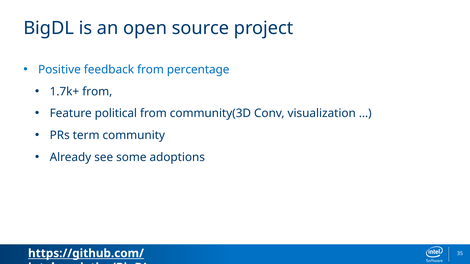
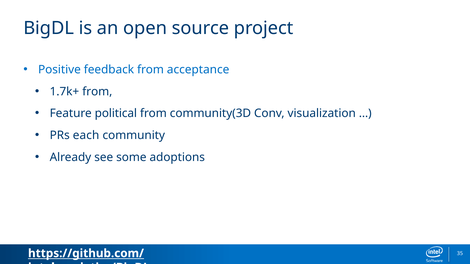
percentage: percentage -> acceptance
term: term -> each
